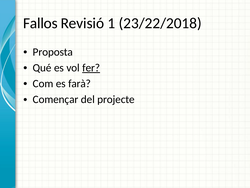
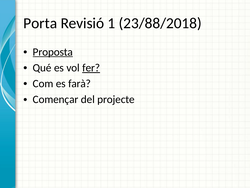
Fallos: Fallos -> Porta
23/22/2018: 23/22/2018 -> 23/88/2018
Proposta underline: none -> present
